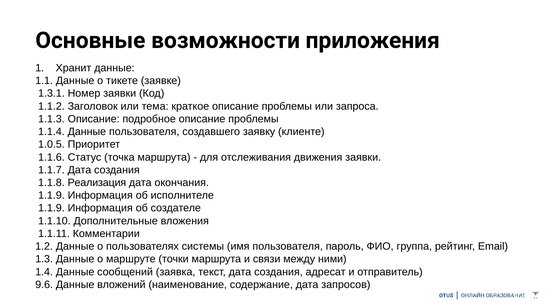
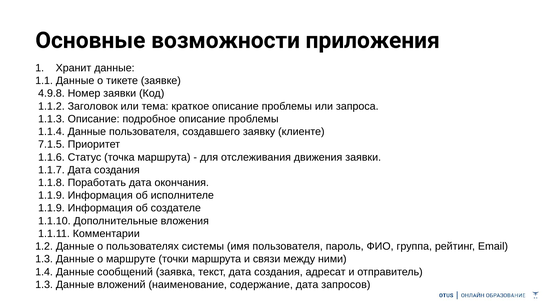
1.3.1: 1.3.1 -> 4.9.8
1.0.5: 1.0.5 -> 7.1.5
Реализация: Реализация -> Поработать
9.6 at (44, 285): 9.6 -> 1.3
